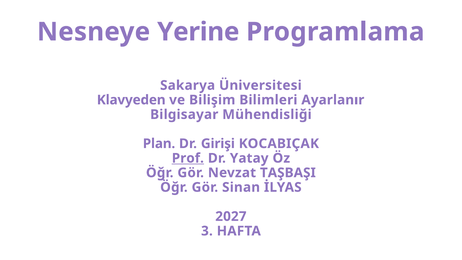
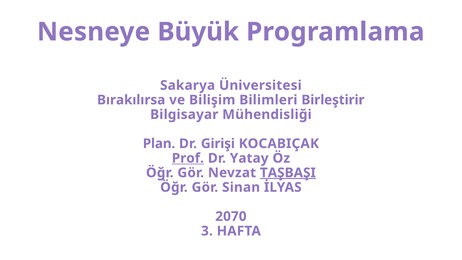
Yerine: Yerine -> Büyük
Klavyeden: Klavyeden -> Bırakılırsa
Ayarlanır: Ayarlanır -> Birleştirir
TAŞBAŞI underline: none -> present
2027: 2027 -> 2070
